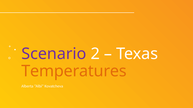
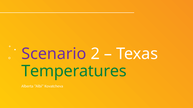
Temperatures colour: orange -> green
